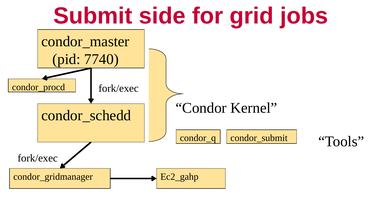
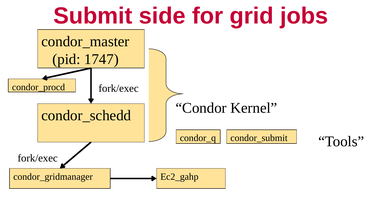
7740: 7740 -> 1747
